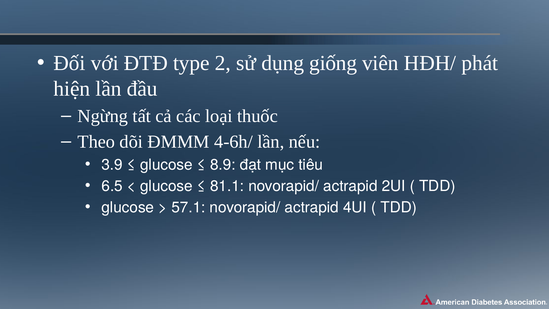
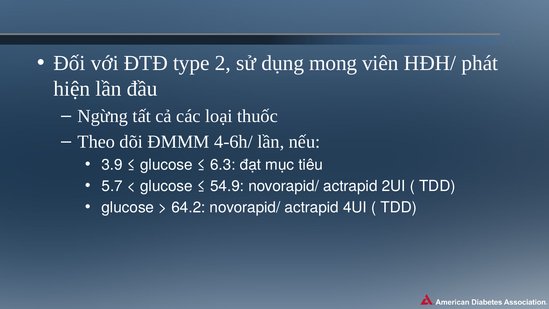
giống: giống -> mong
8.9: 8.9 -> 6.3
6.5: 6.5 -> 5.7
81.1: 81.1 -> 54.9
57.1: 57.1 -> 64.2
